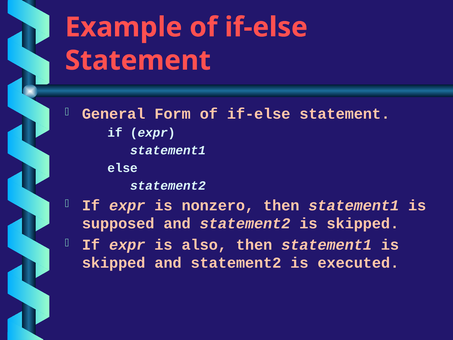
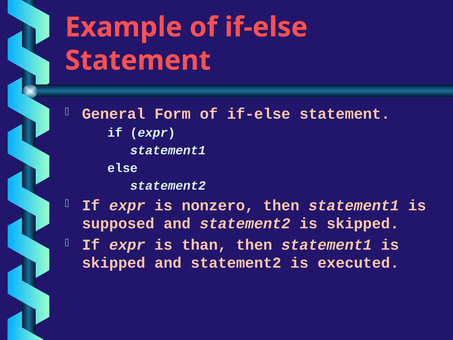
also: also -> than
